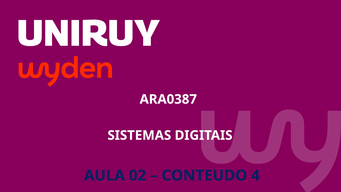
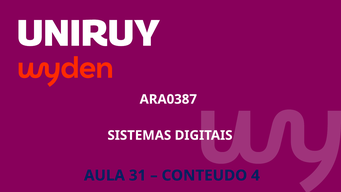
02: 02 -> 31
